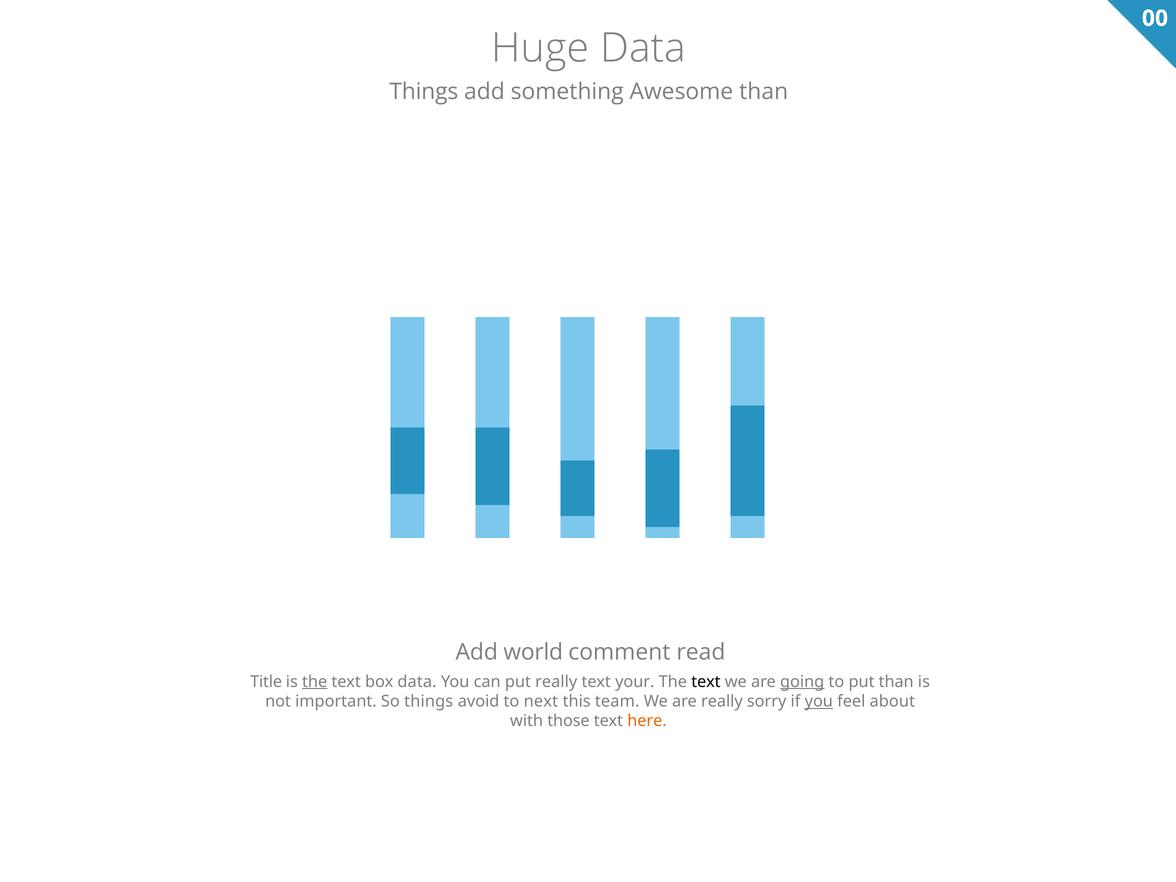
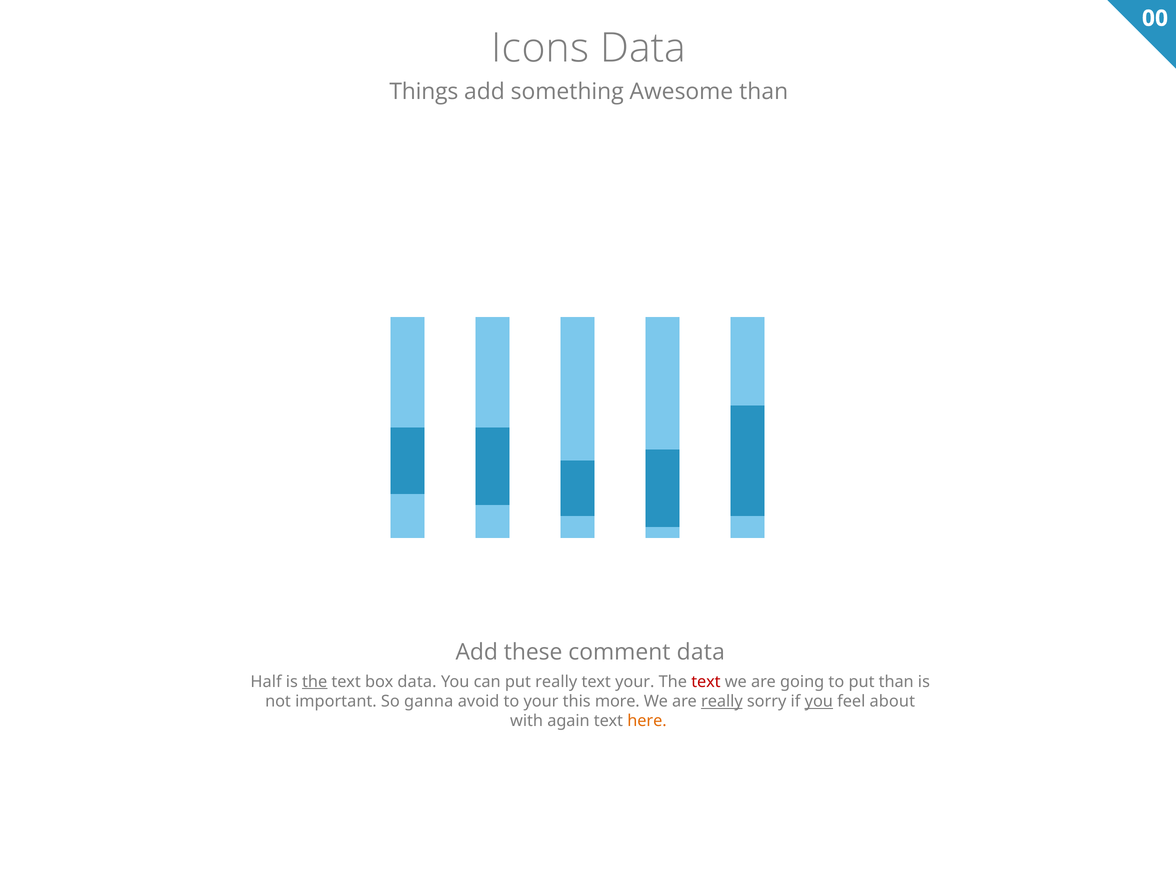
Huge: Huge -> Icons
world: world -> these
comment read: read -> data
Title: Title -> Half
text at (706, 682) colour: black -> red
going underline: present -> none
So things: things -> ganna
to next: next -> your
team: team -> more
really at (722, 701) underline: none -> present
those: those -> again
